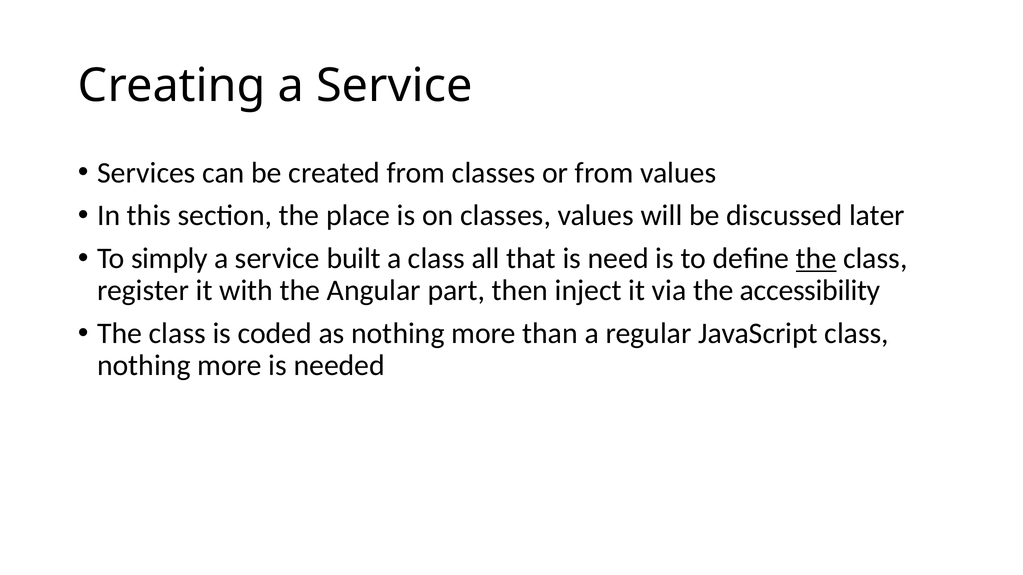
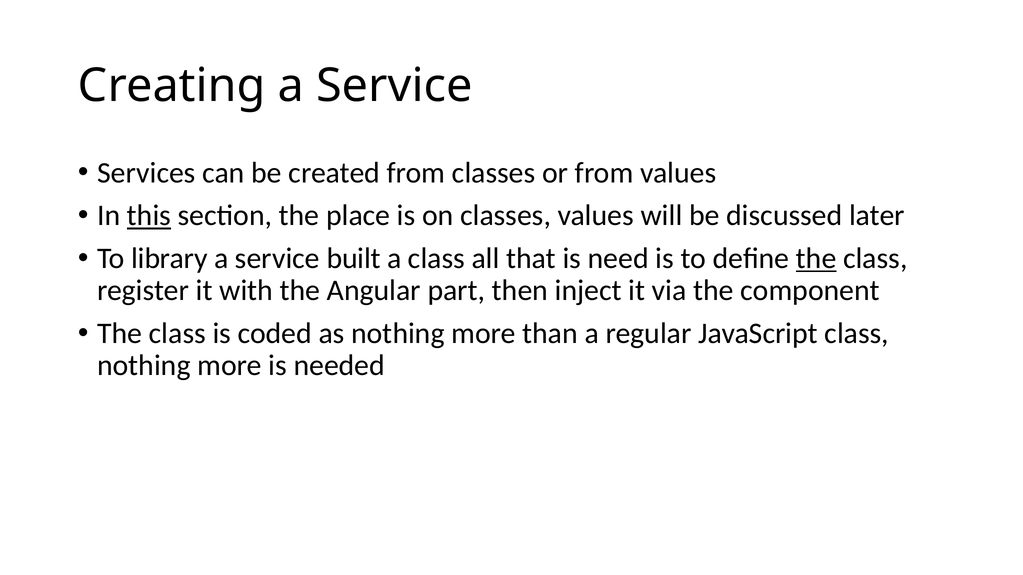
this underline: none -> present
simply: simply -> library
accessibility: accessibility -> component
